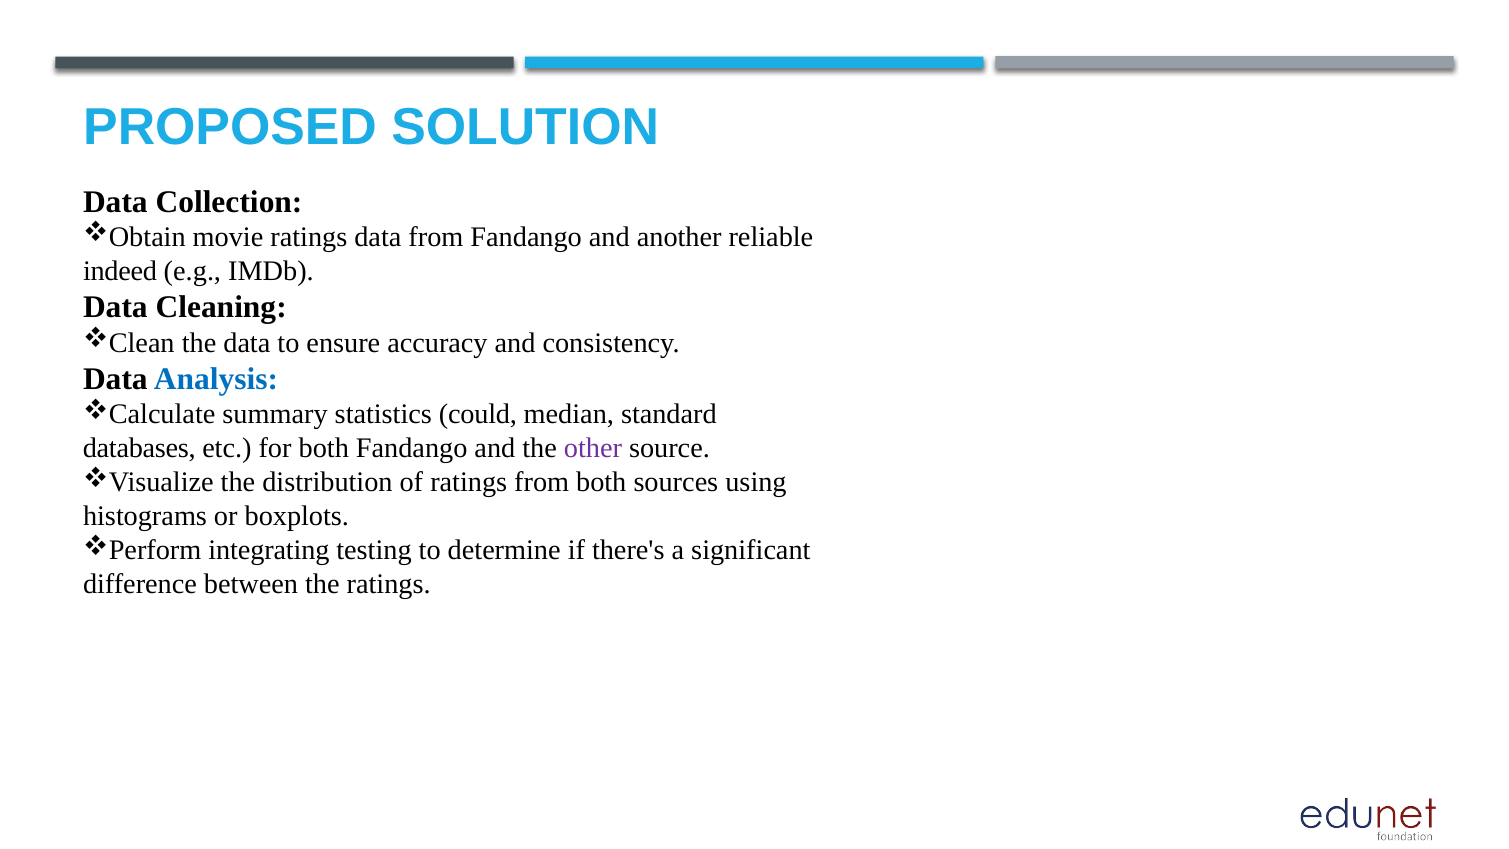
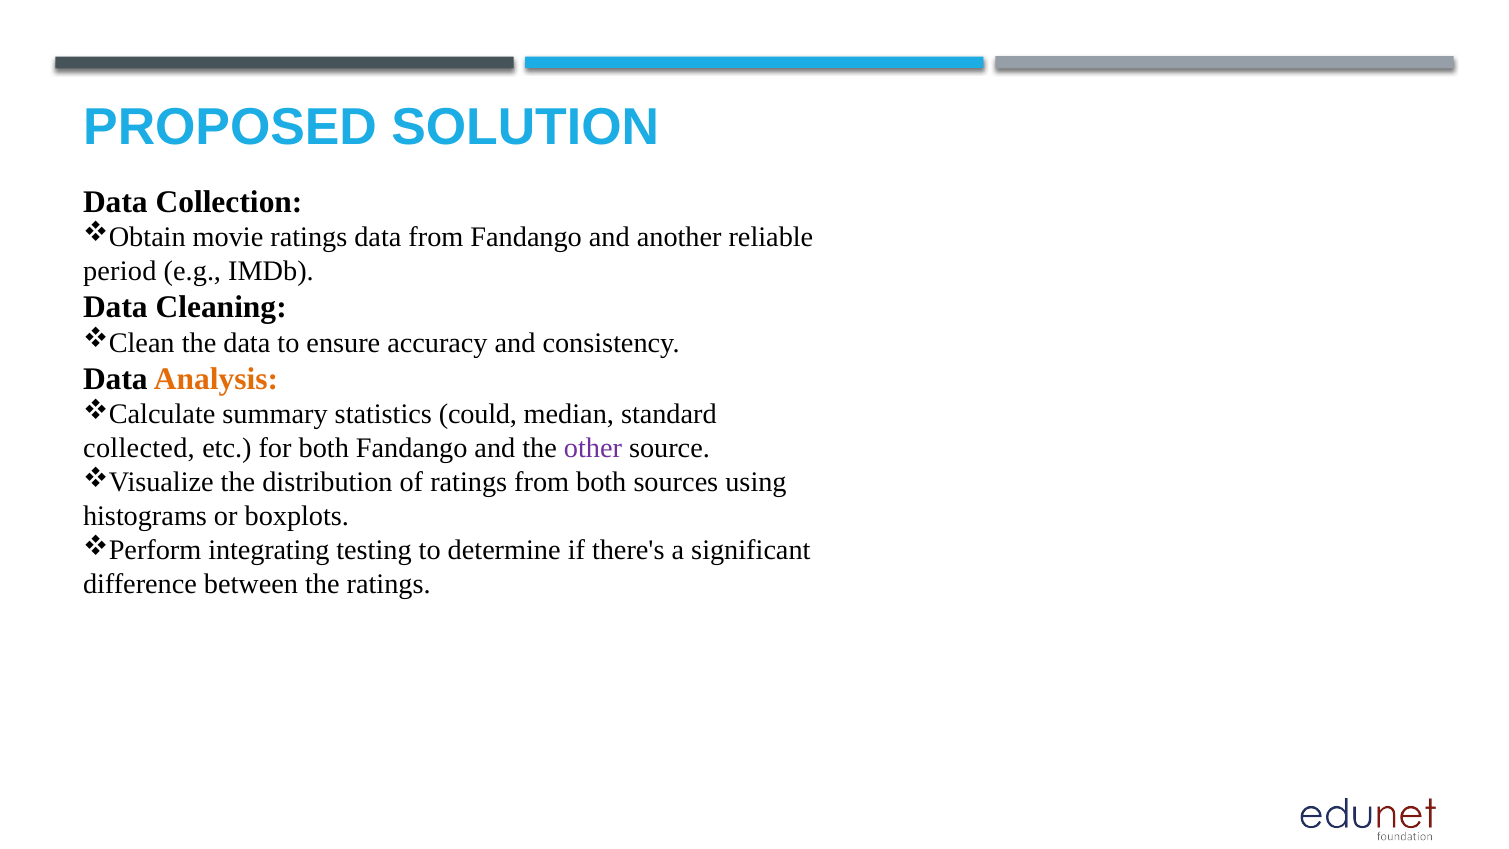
indeed: indeed -> period
Analysis colour: blue -> orange
databases: databases -> collected
